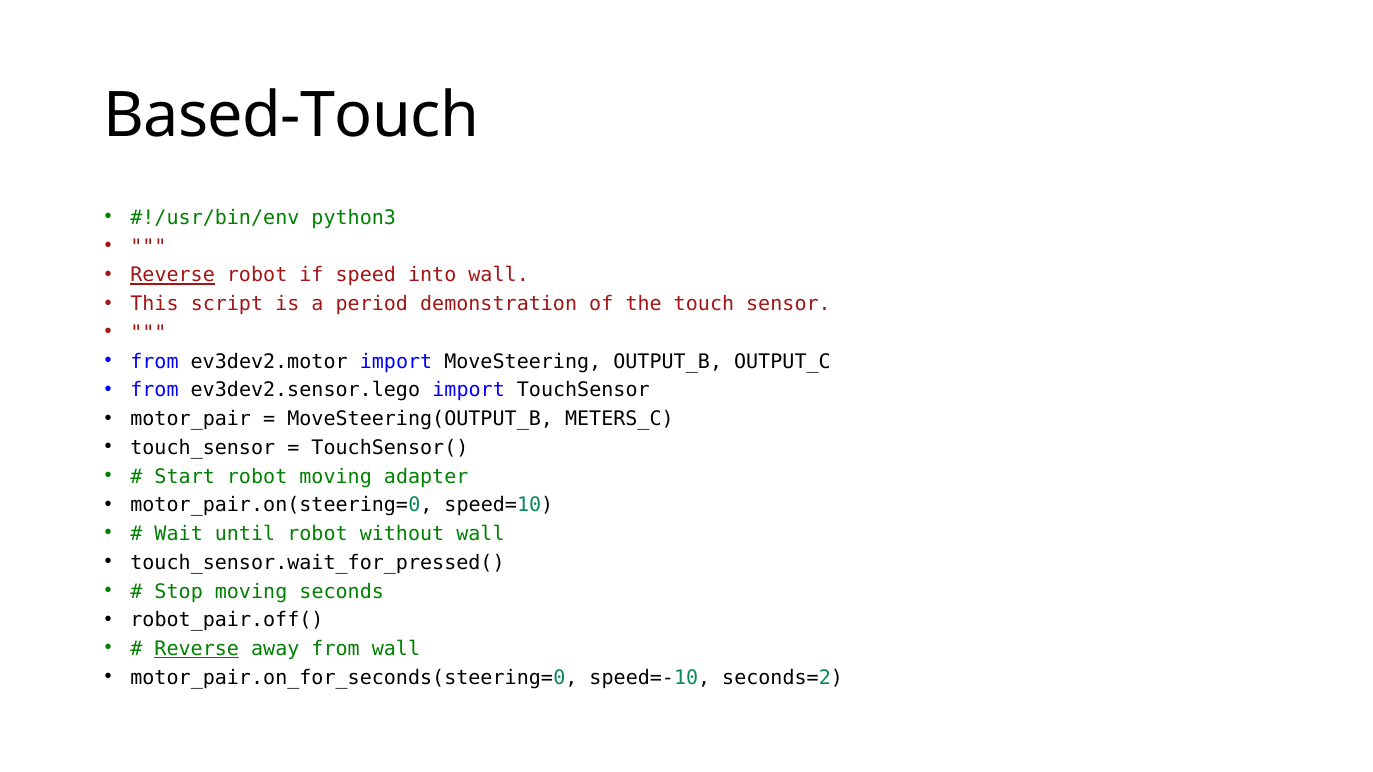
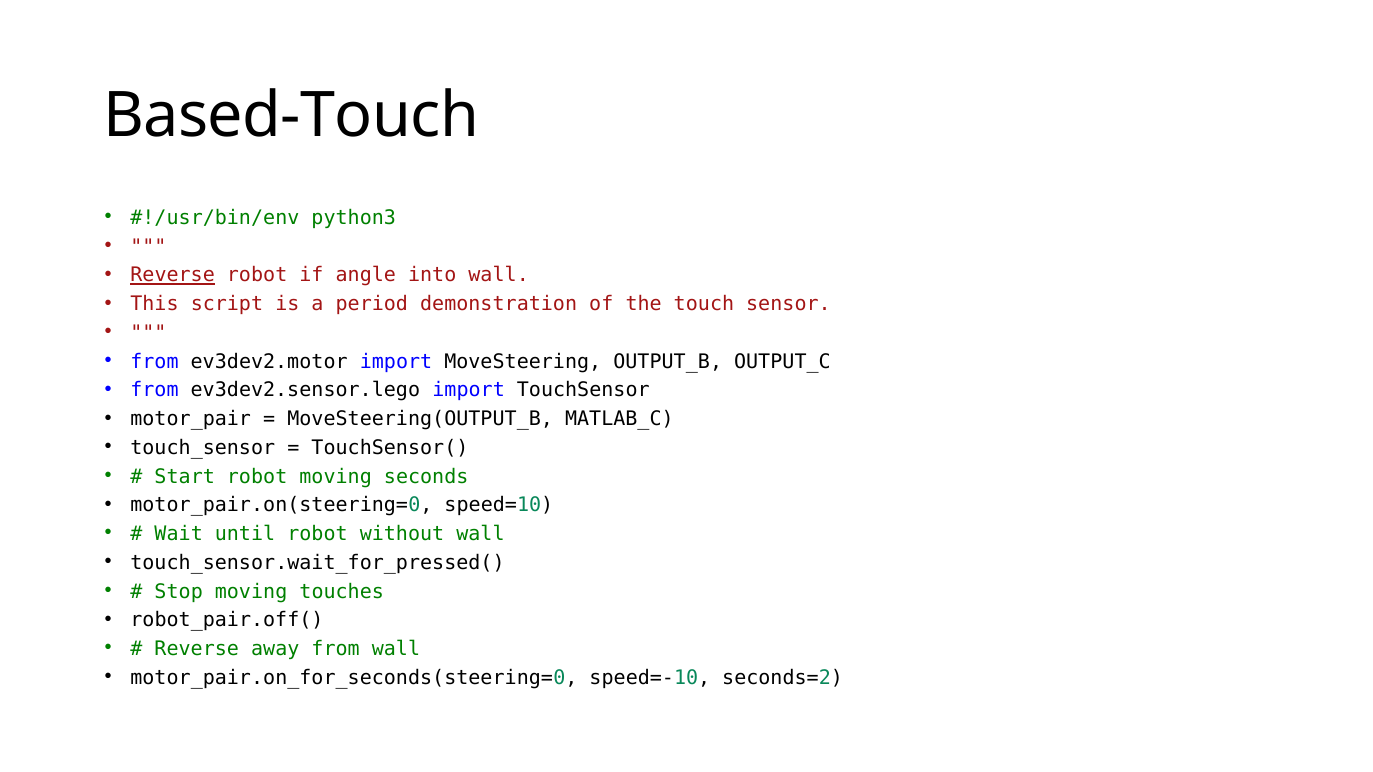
speed: speed -> angle
METERS_C: METERS_C -> MATLAB_C
adapter: adapter -> seconds
seconds: seconds -> touches
Reverse at (197, 649) underline: present -> none
